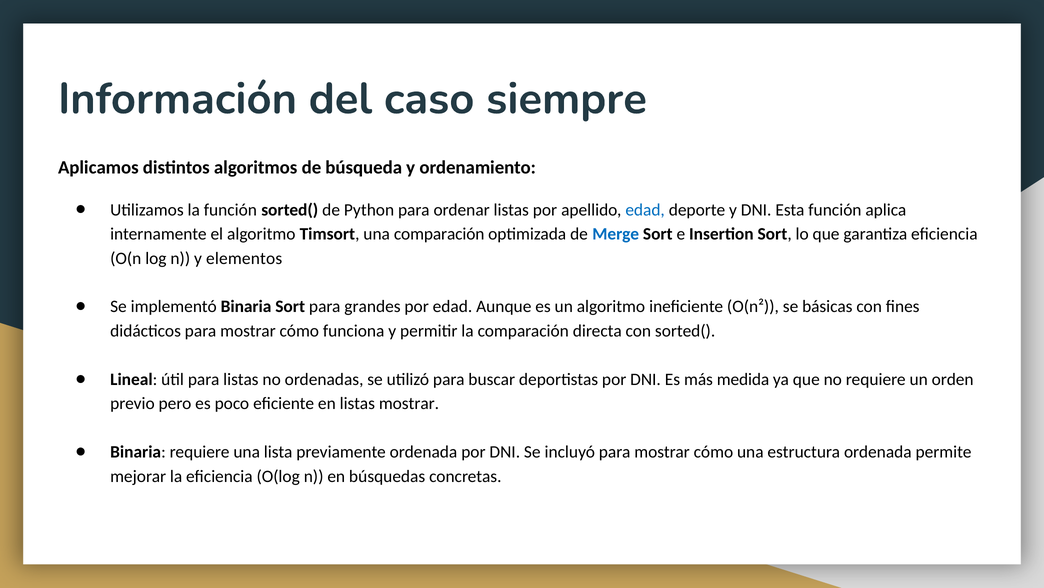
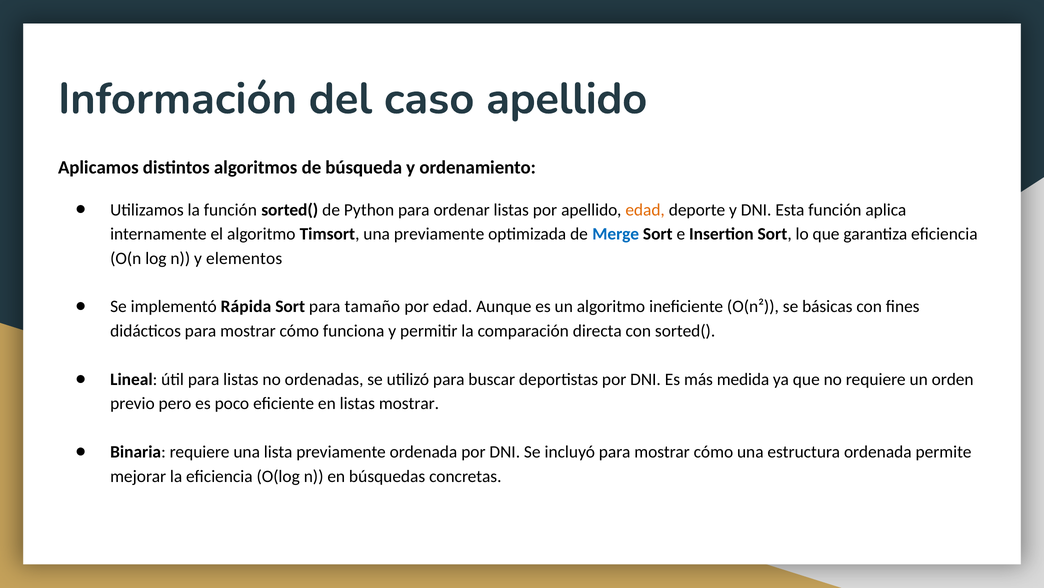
caso siempre: siempre -> apellido
edad at (645, 210) colour: blue -> orange
una comparación: comparación -> previamente
implementó Binaria: Binaria -> Rápida
grandes: grandes -> tamaño
